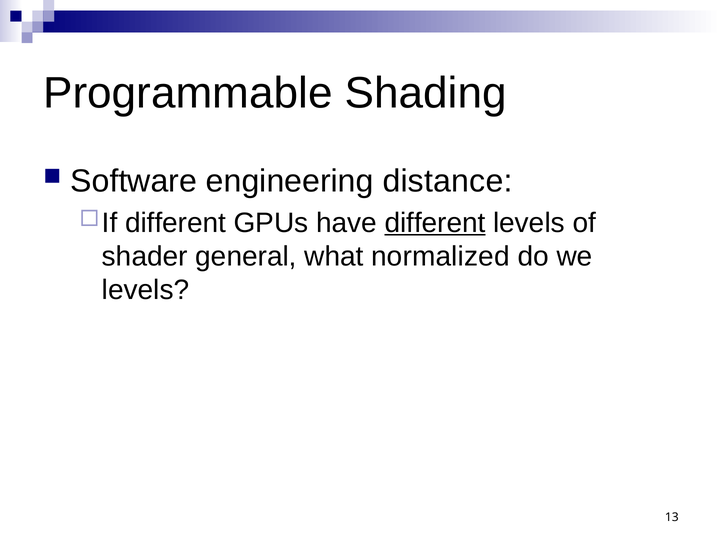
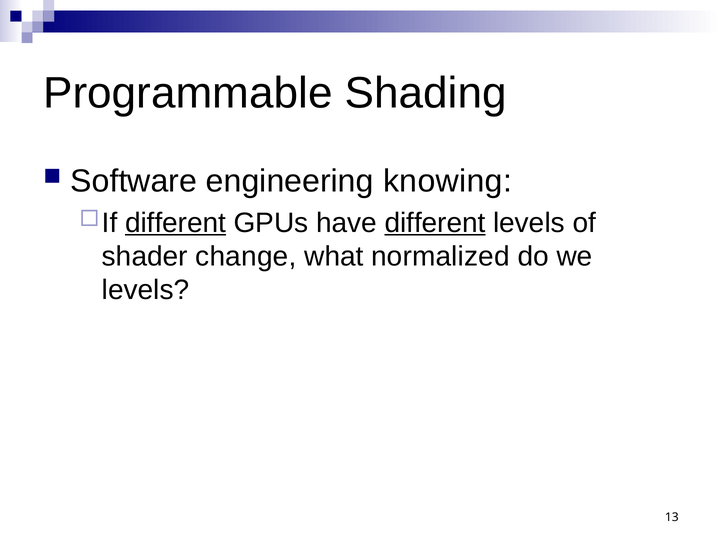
distance: distance -> knowing
different at (176, 223) underline: none -> present
general: general -> change
